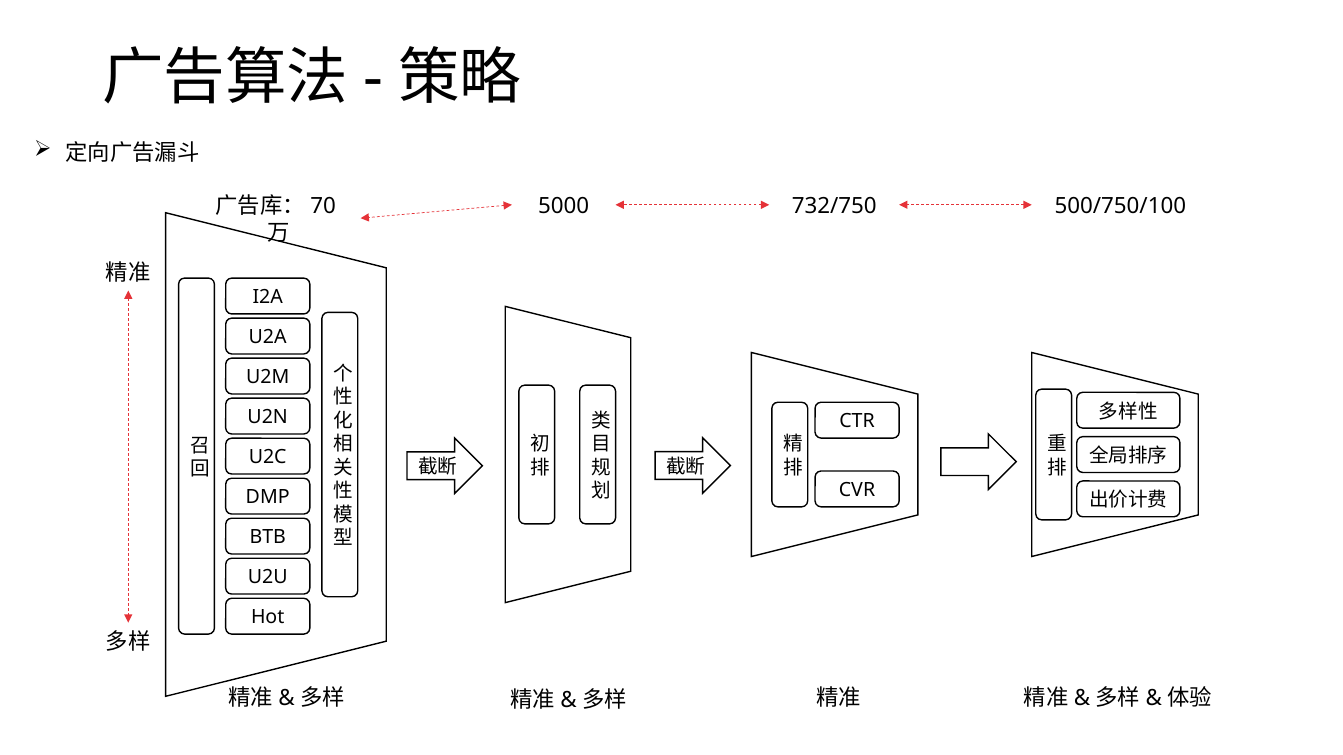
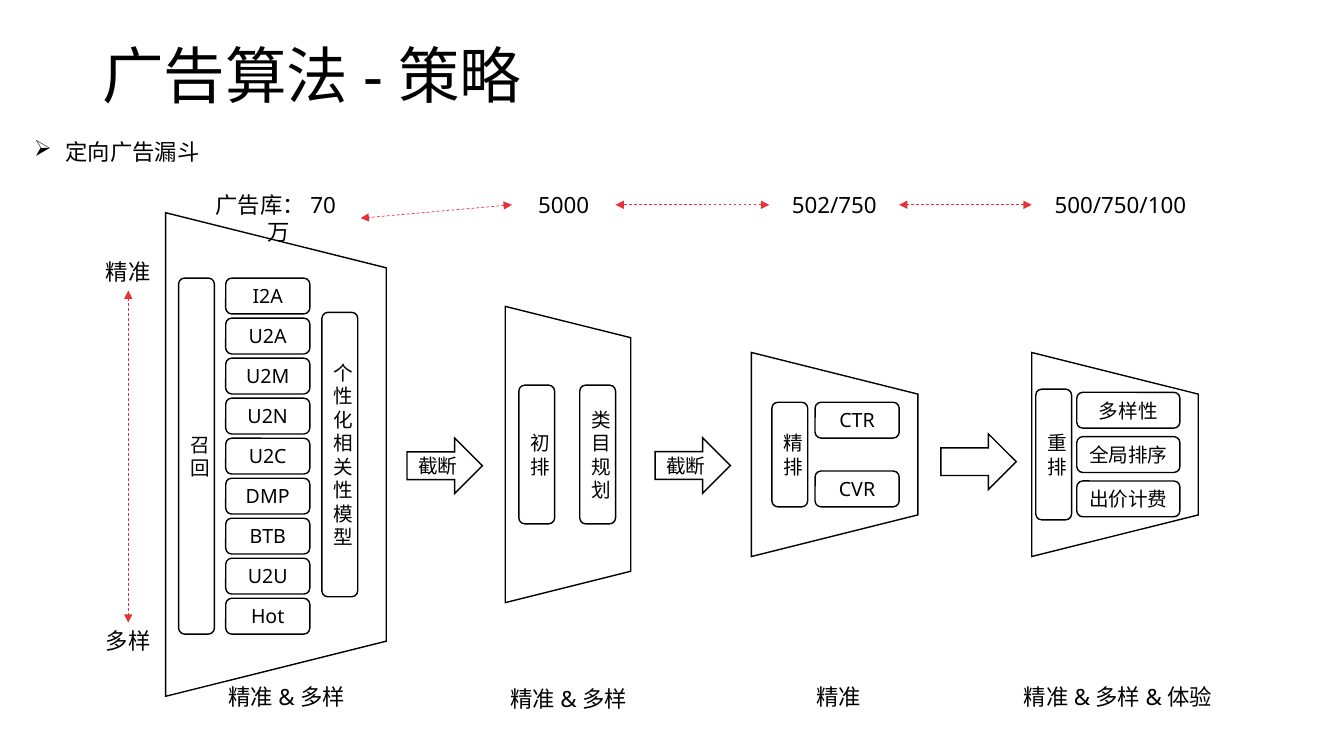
732/750: 732/750 -> 502/750
